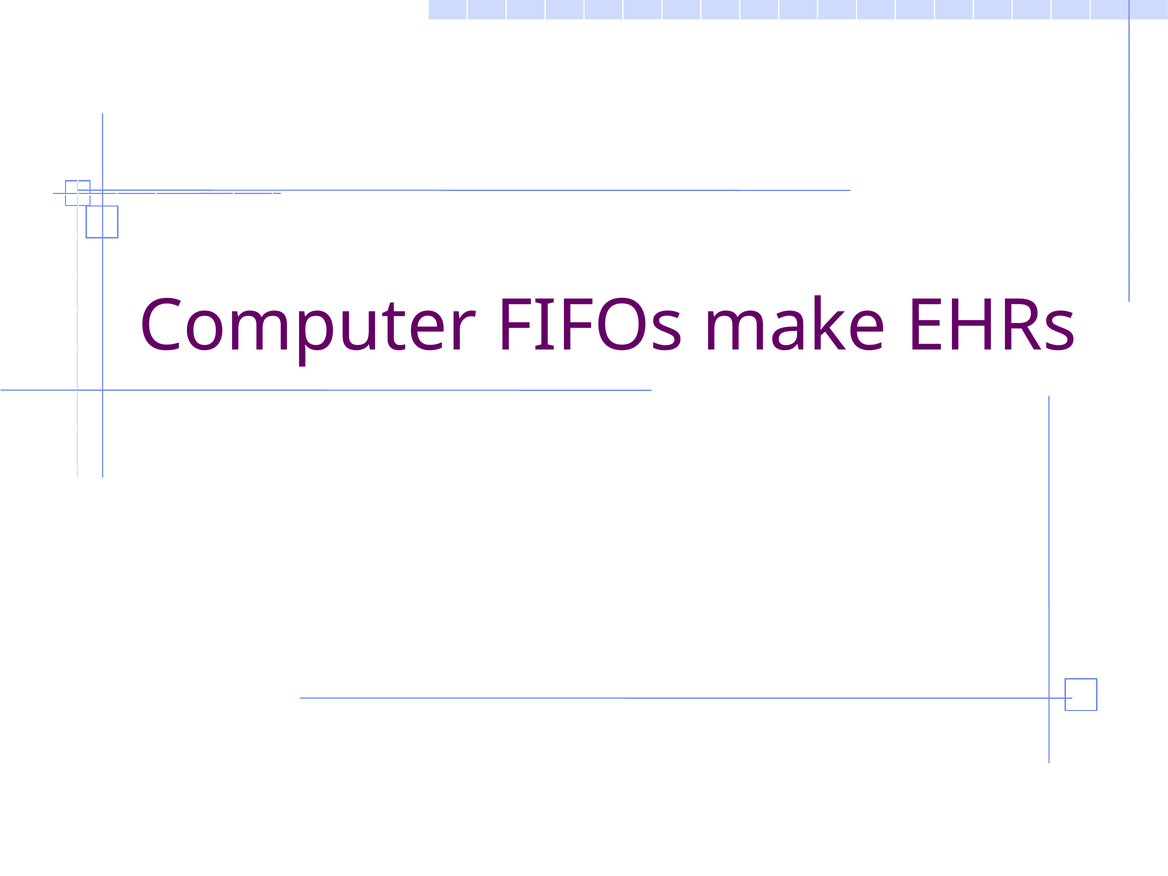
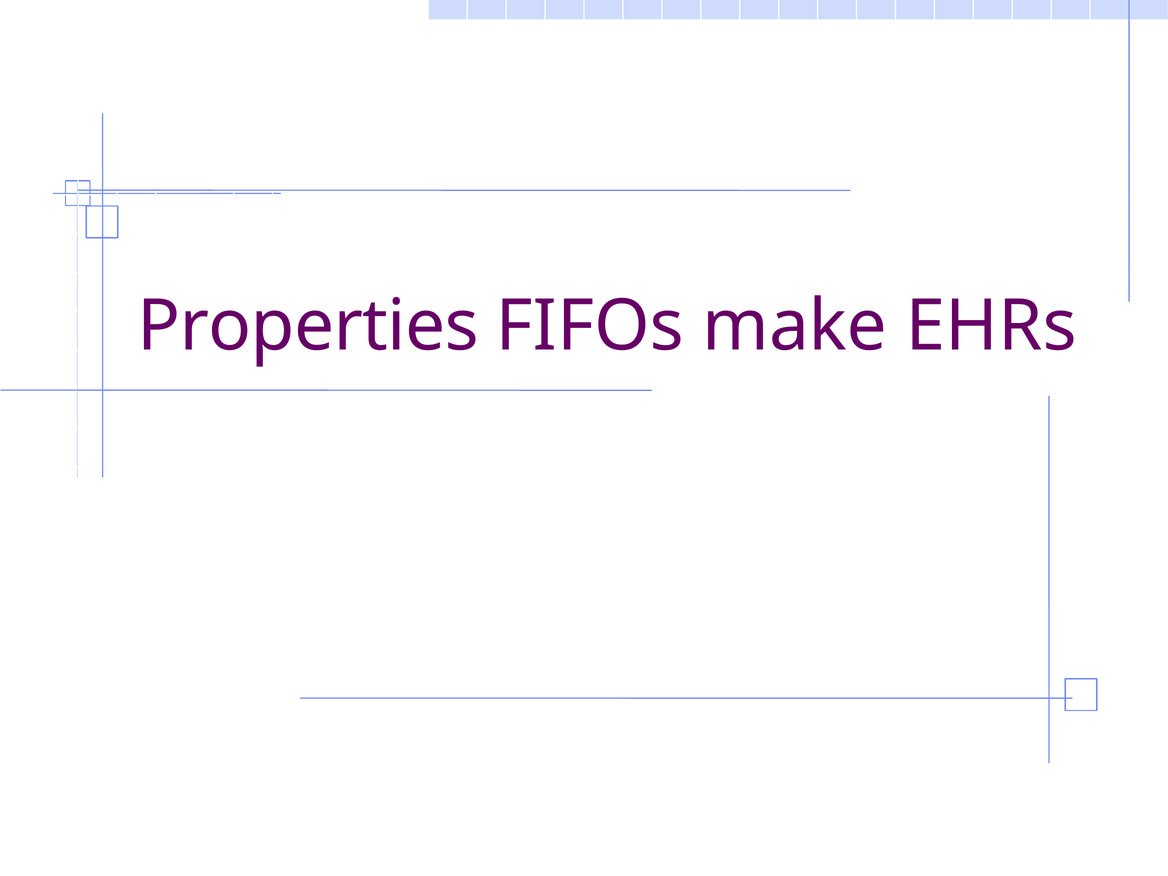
Computer: Computer -> Properties
